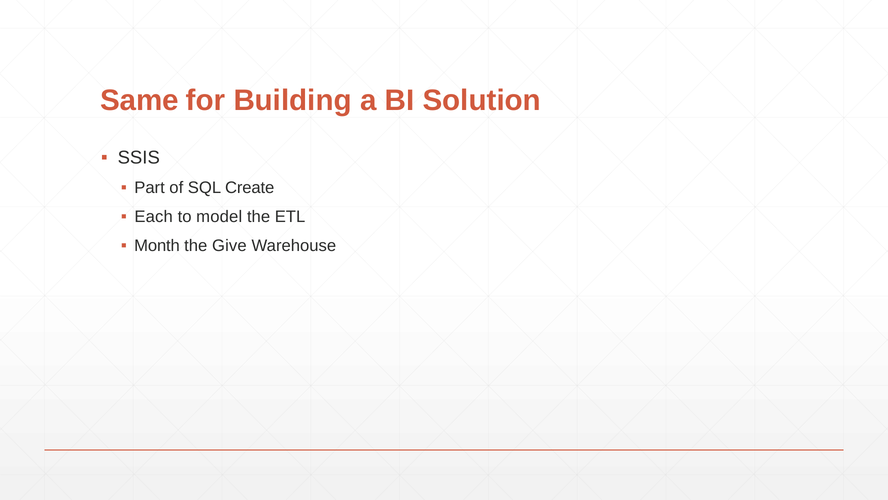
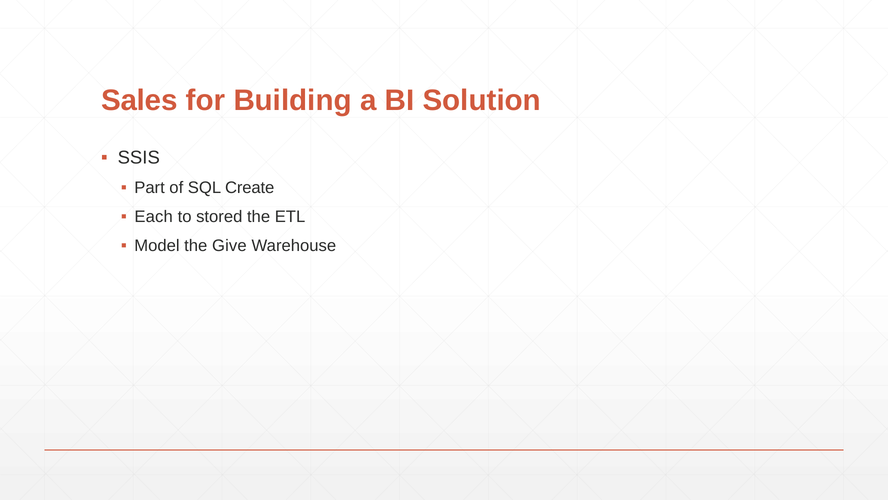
Same: Same -> Sales
model: model -> stored
Month: Month -> Model
